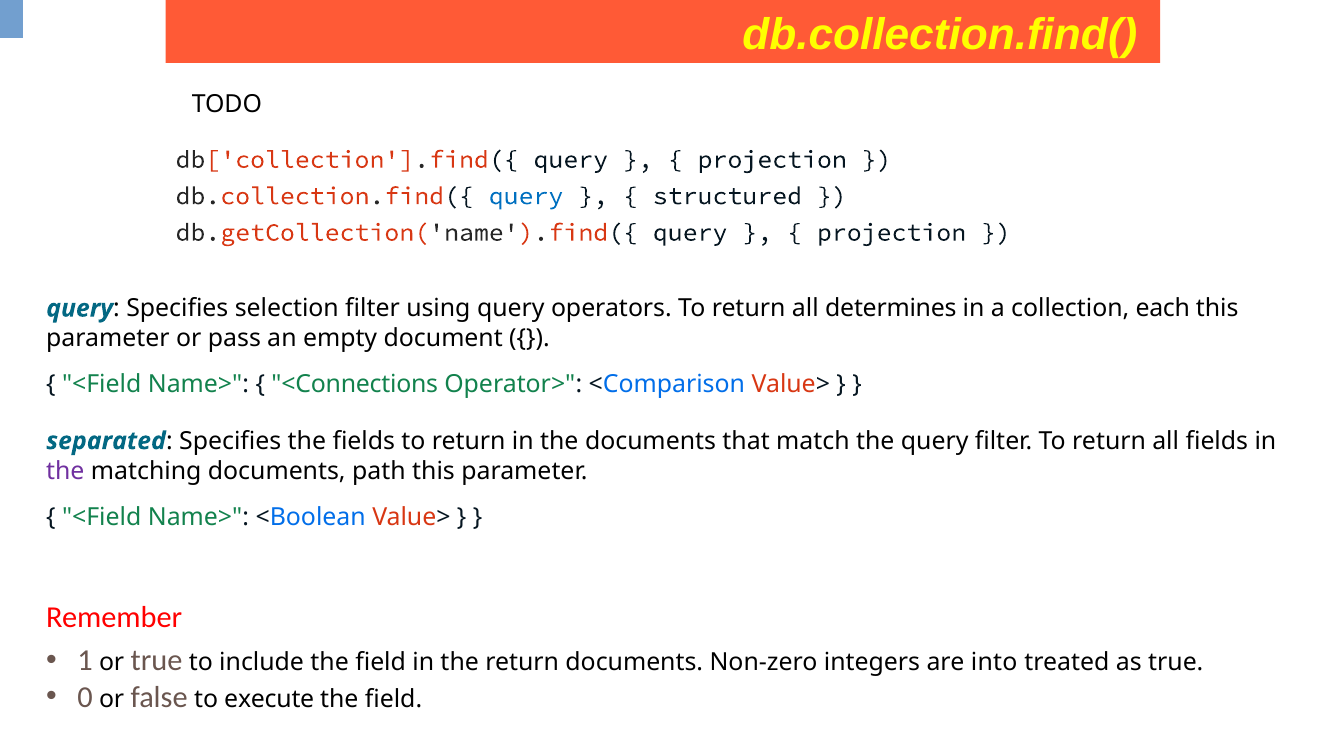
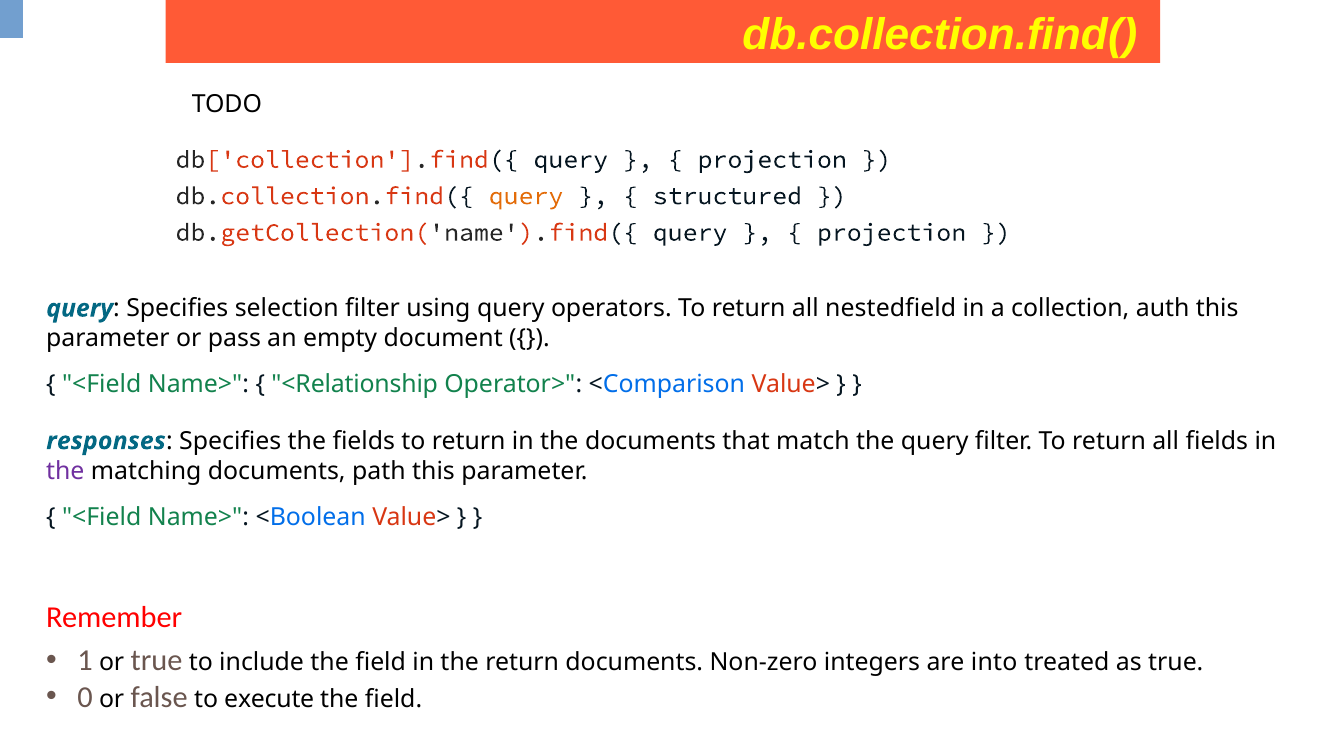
query at (526, 196) colour: blue -> orange
determines: determines -> nestedfield
each: each -> auth
<Connections: <Connections -> <Relationship
separated: separated -> responses
